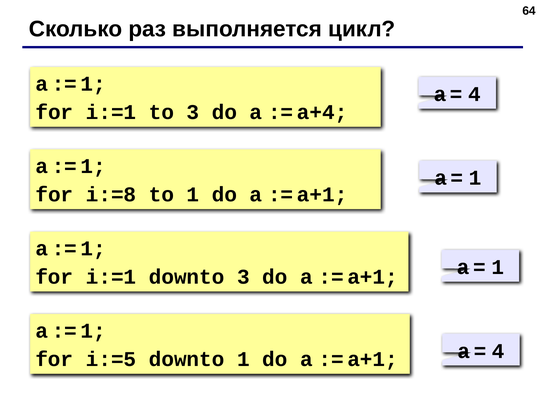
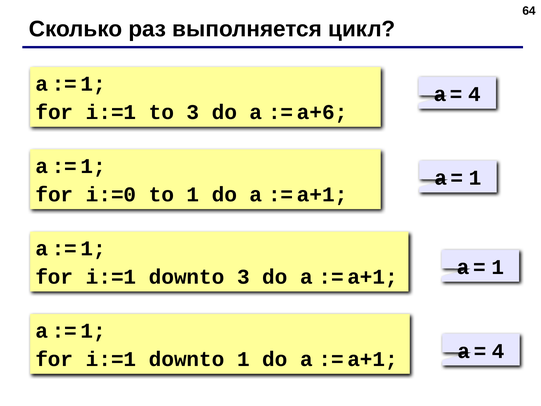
a+4: a+4 -> a+6
i:=8: i:=8 -> i:=0
i:=5 at (111, 359): i:=5 -> i:=1
